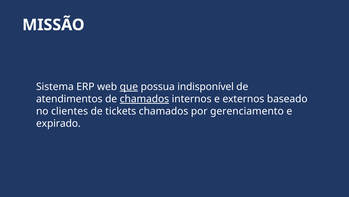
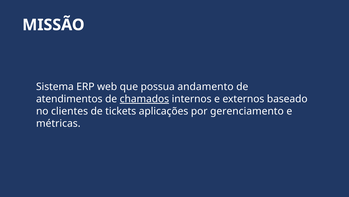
que underline: present -> none
indisponível: indisponível -> andamento
tickets chamados: chamados -> aplicações
expirado: expirado -> métricas
